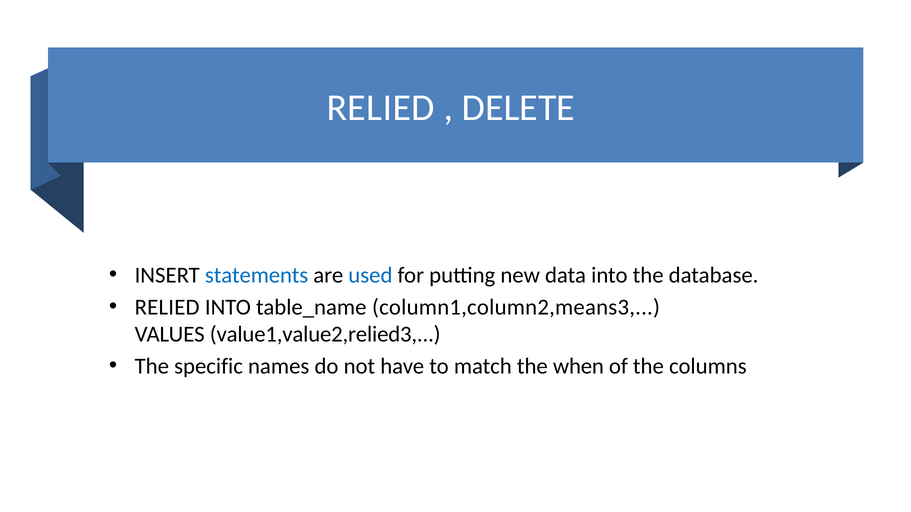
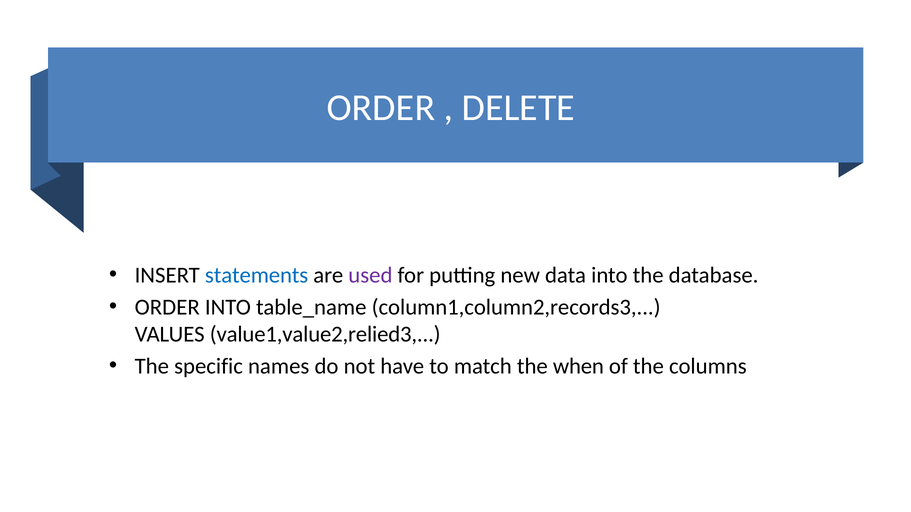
RELIED at (381, 108): RELIED -> ORDER
used colour: blue -> purple
RELIED at (167, 307): RELIED -> ORDER
column1,column2,means3: column1,column2,means3 -> column1,column2,records3
